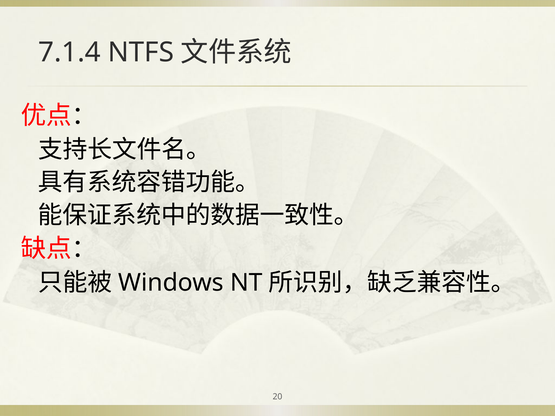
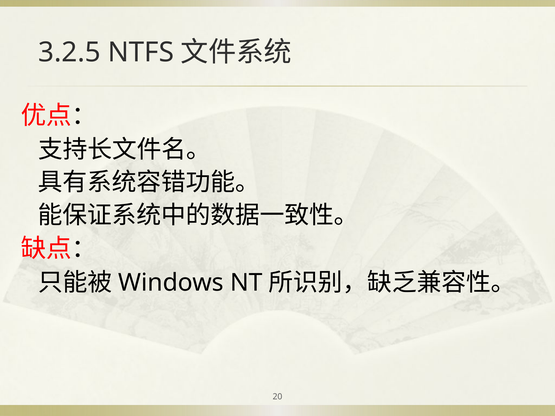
7.1.4: 7.1.4 -> 3.2.5
